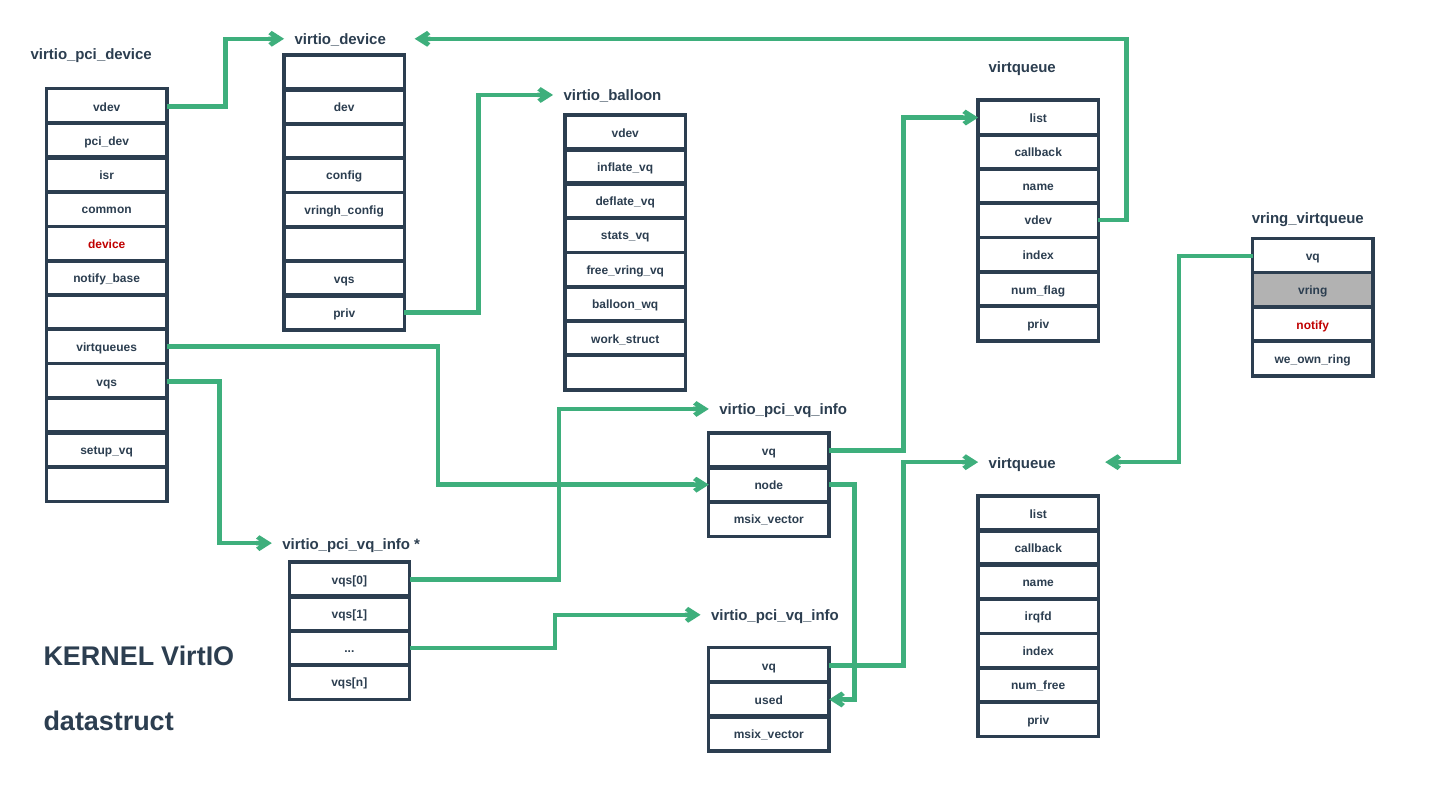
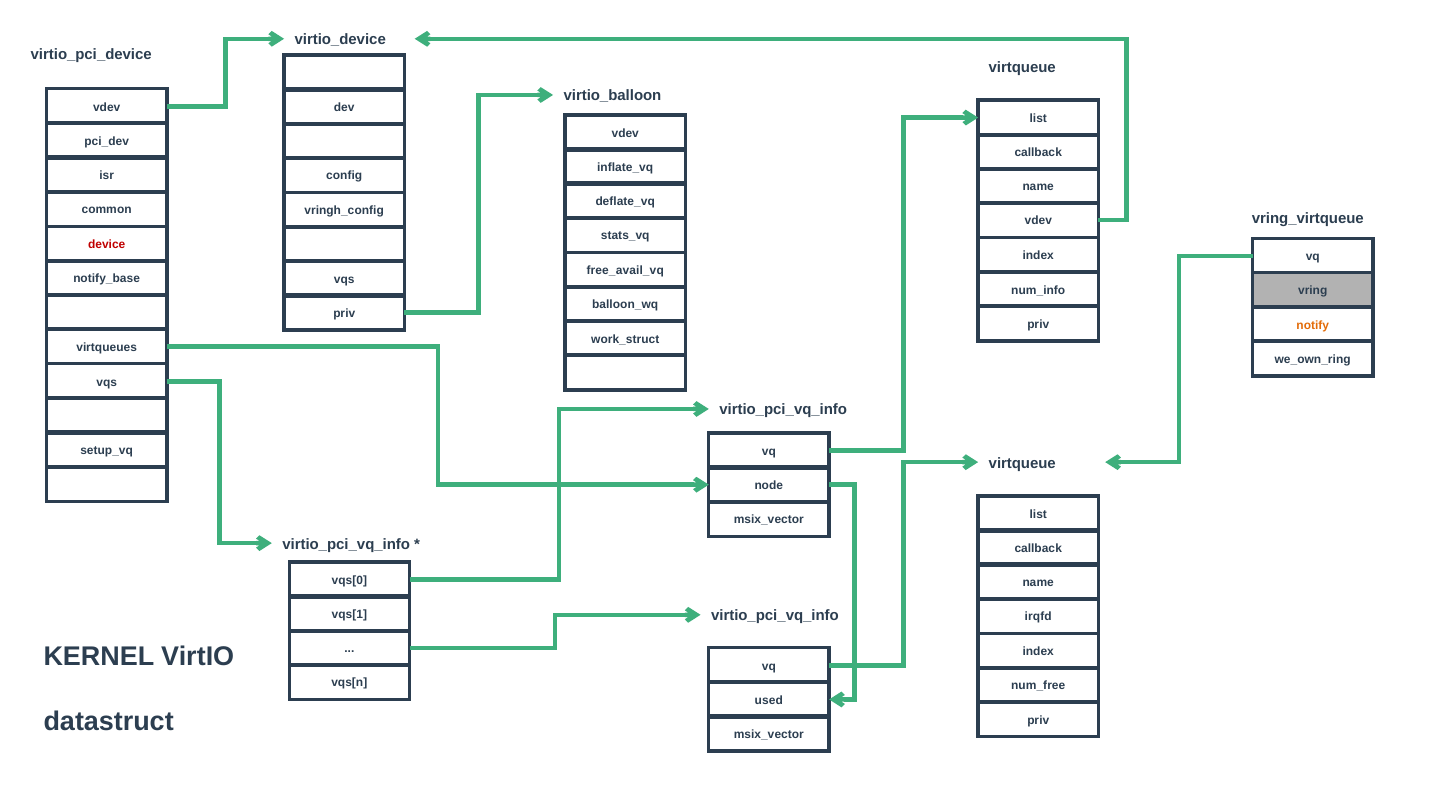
free_vring_vq: free_vring_vq -> free_avail_vq
num_flag: num_flag -> num_info
notify colour: red -> orange
